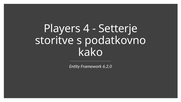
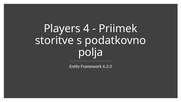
Setterje: Setterje -> Priimek
kako: kako -> polja
